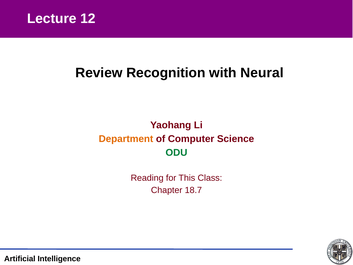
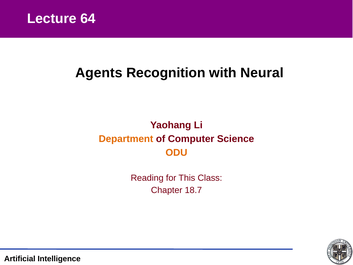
12: 12 -> 64
Review: Review -> Agents
ODU colour: green -> orange
